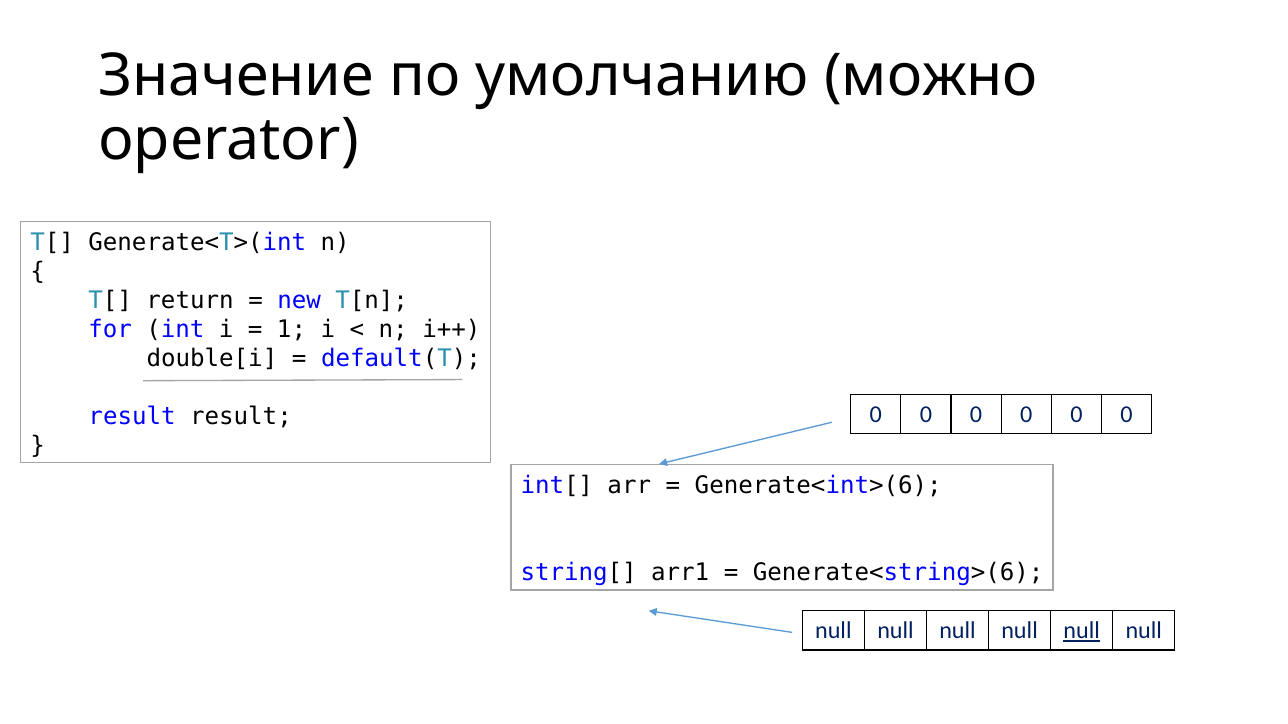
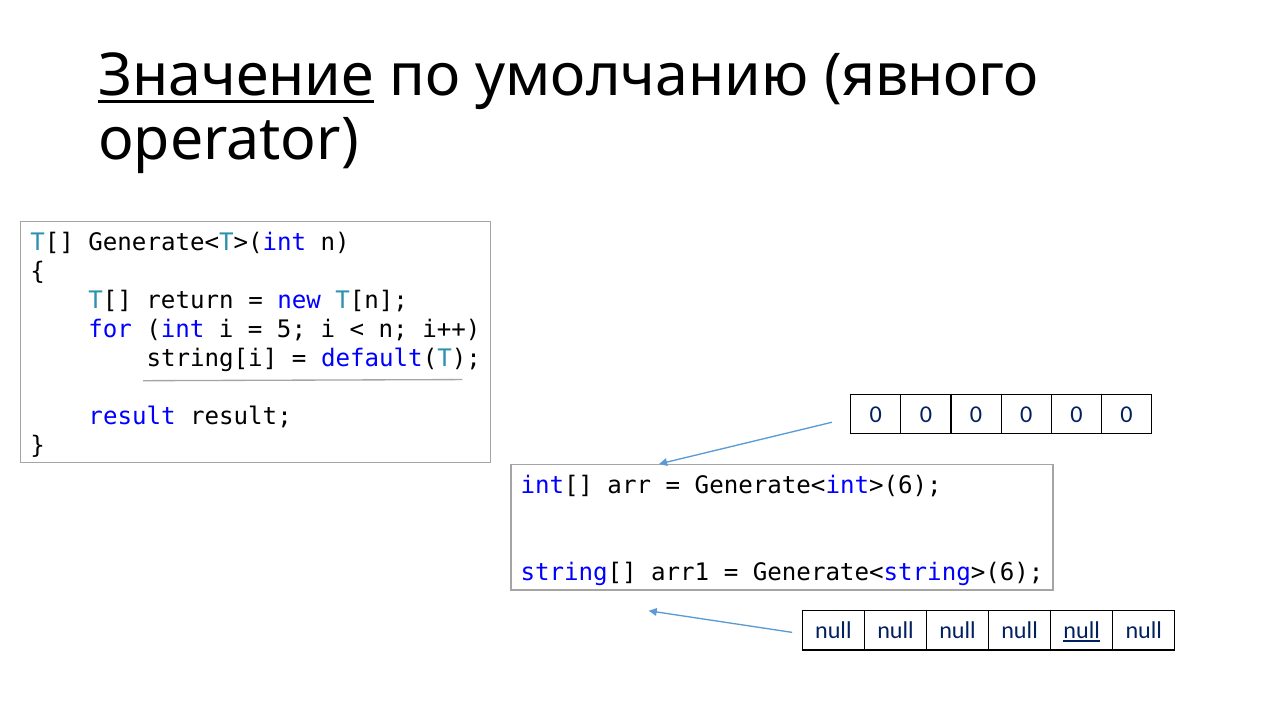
Значение underline: none -> present
можно: можно -> явного
1: 1 -> 5
double[i: double[i -> string[i
